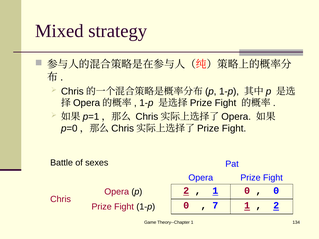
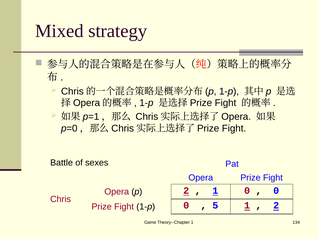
7: 7 -> 5
